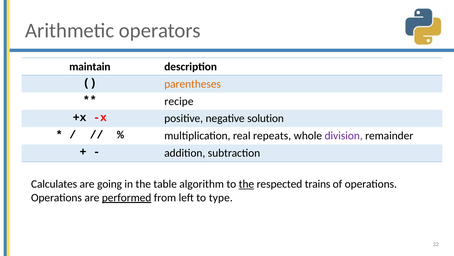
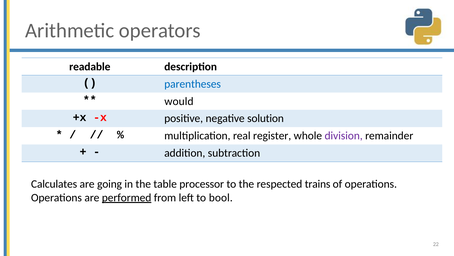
maintain: maintain -> readable
parentheses colour: orange -> blue
recipe: recipe -> would
repeats: repeats -> register
algorithm: algorithm -> processor
the at (246, 183) underline: present -> none
type: type -> bool
